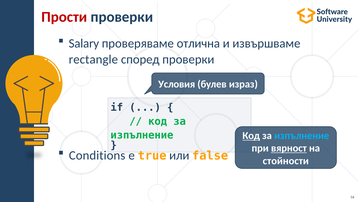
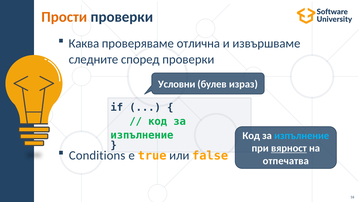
Прости colour: red -> orange
Salary: Salary -> Каква
rectangle: rectangle -> следните
Условия: Условия -> Условни
Код at (251, 136) underline: present -> none
стойности: стойности -> отпечатва
